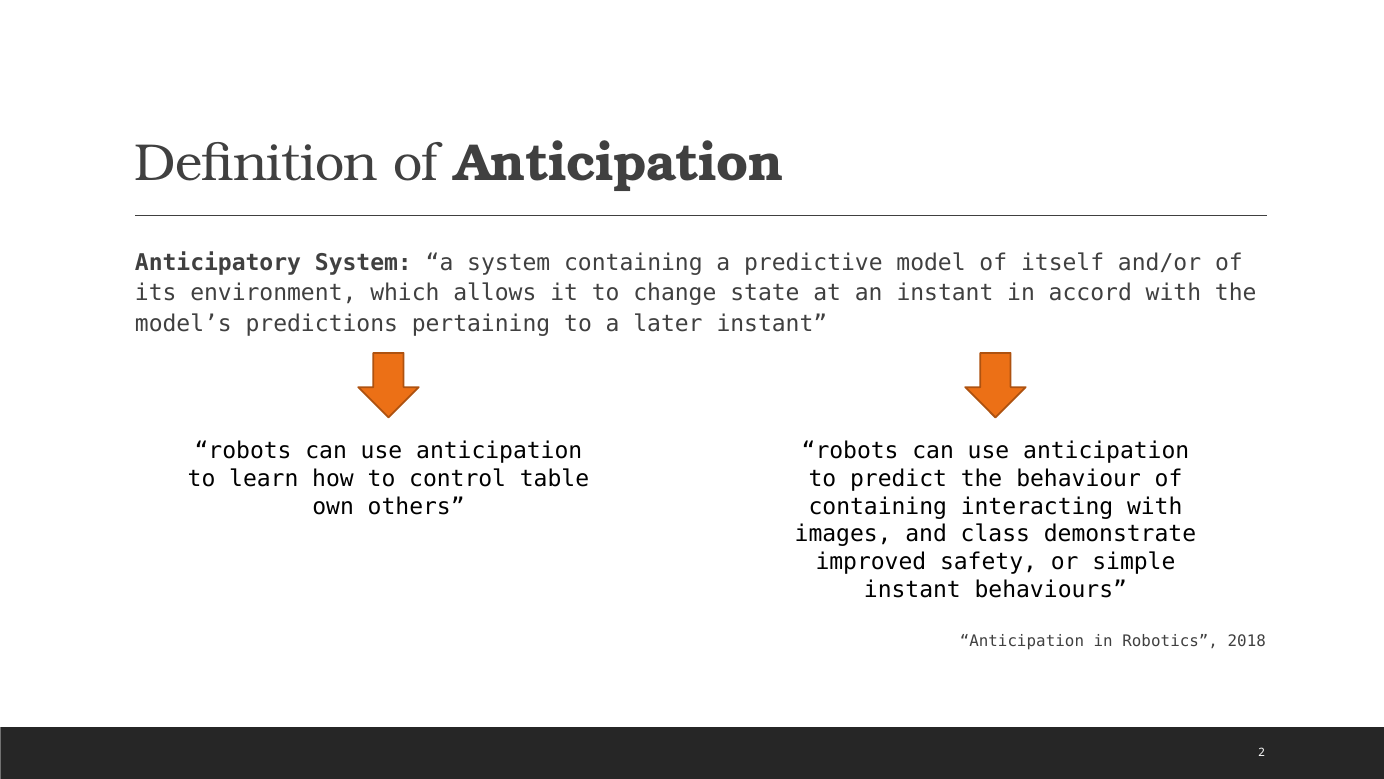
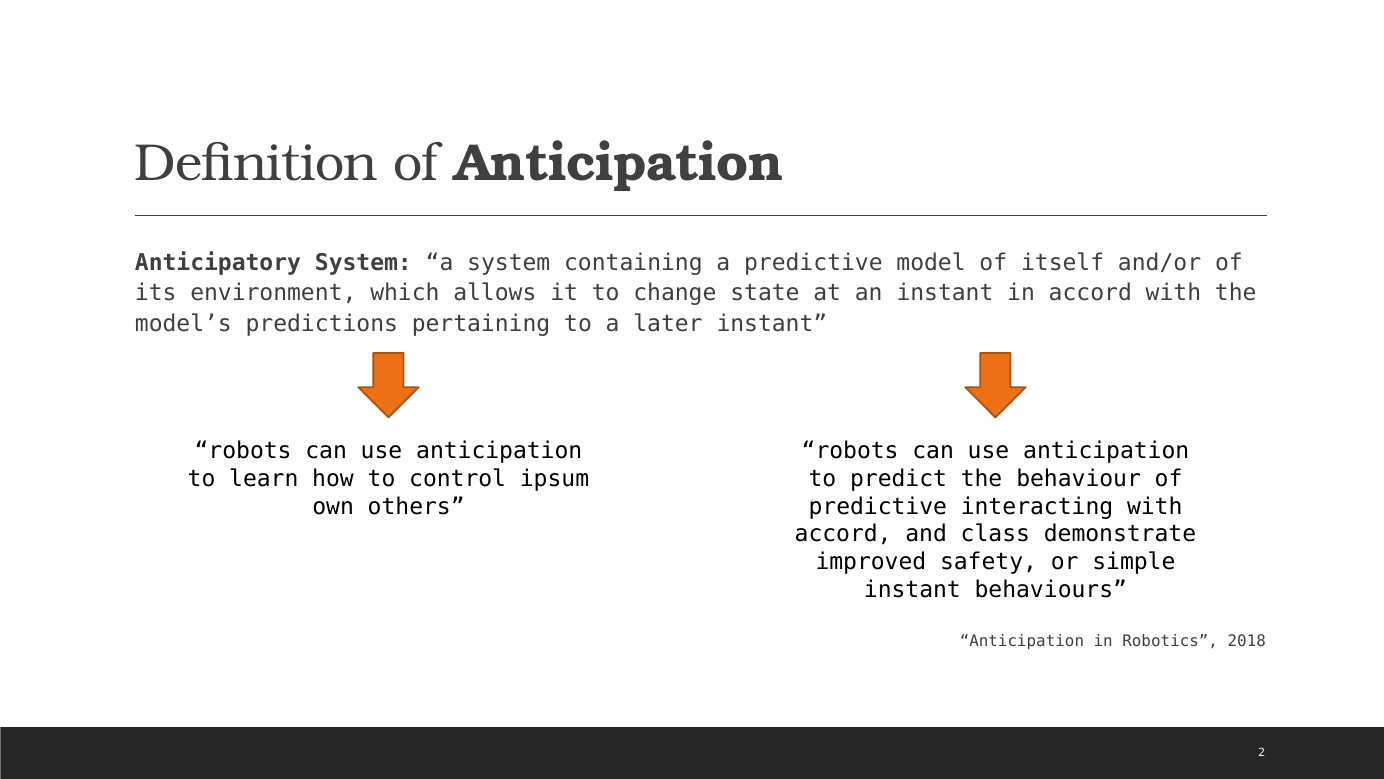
table: table -> ipsum
containing at (878, 506): containing -> predictive
images at (843, 534): images -> accord
